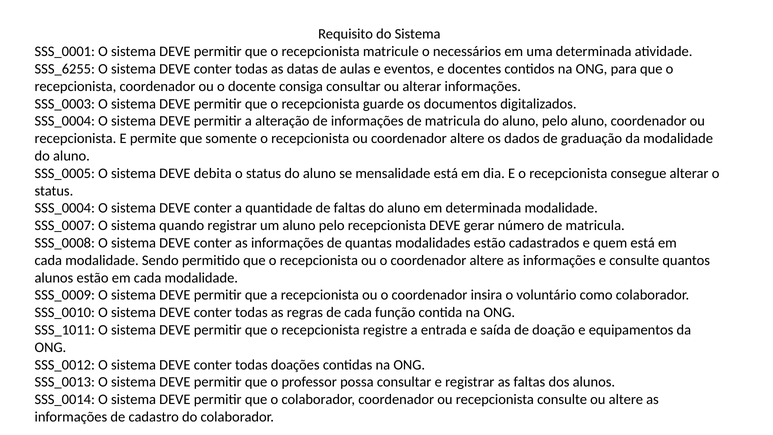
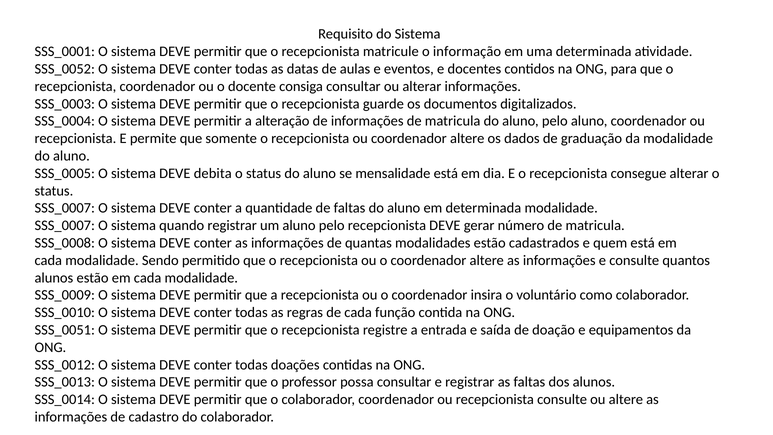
necessários: necessários -> informação
SSS_6255: SSS_6255 -> SSS_0052
SSS_0004 at (65, 208): SSS_0004 -> SSS_0007
SSS_1011: SSS_1011 -> SSS_0051
